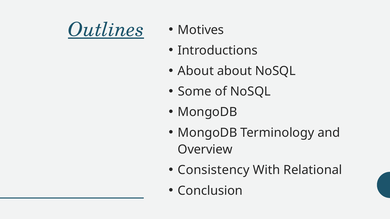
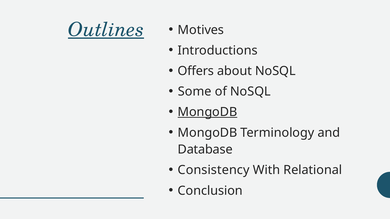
About at (196, 71): About -> Offers
MongoDB at (207, 112) underline: none -> present
Overview: Overview -> Database
